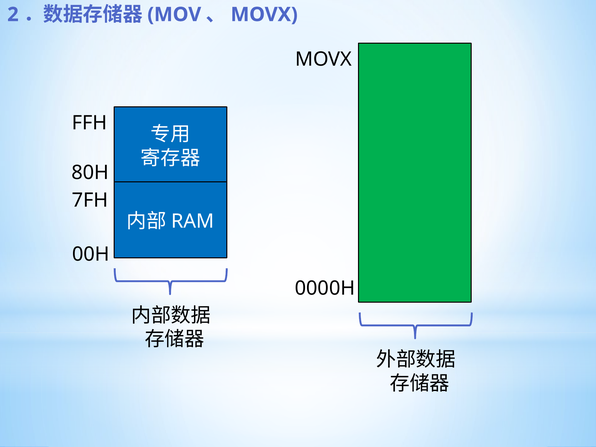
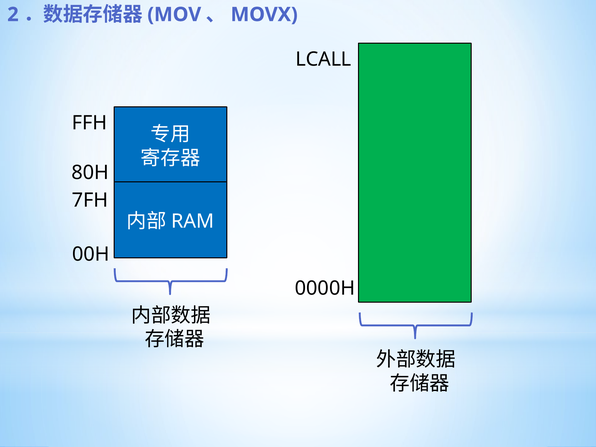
MOVX at (323, 59): MOVX -> LCALL
